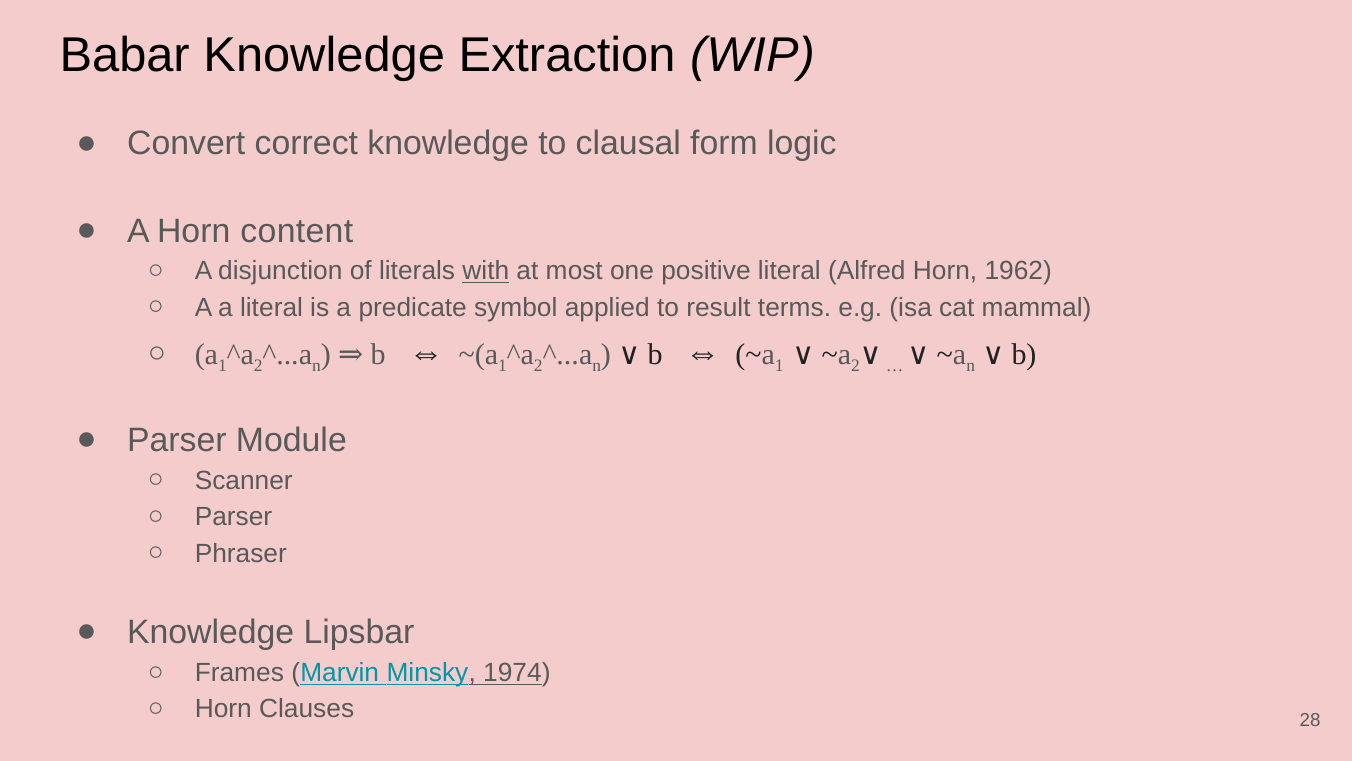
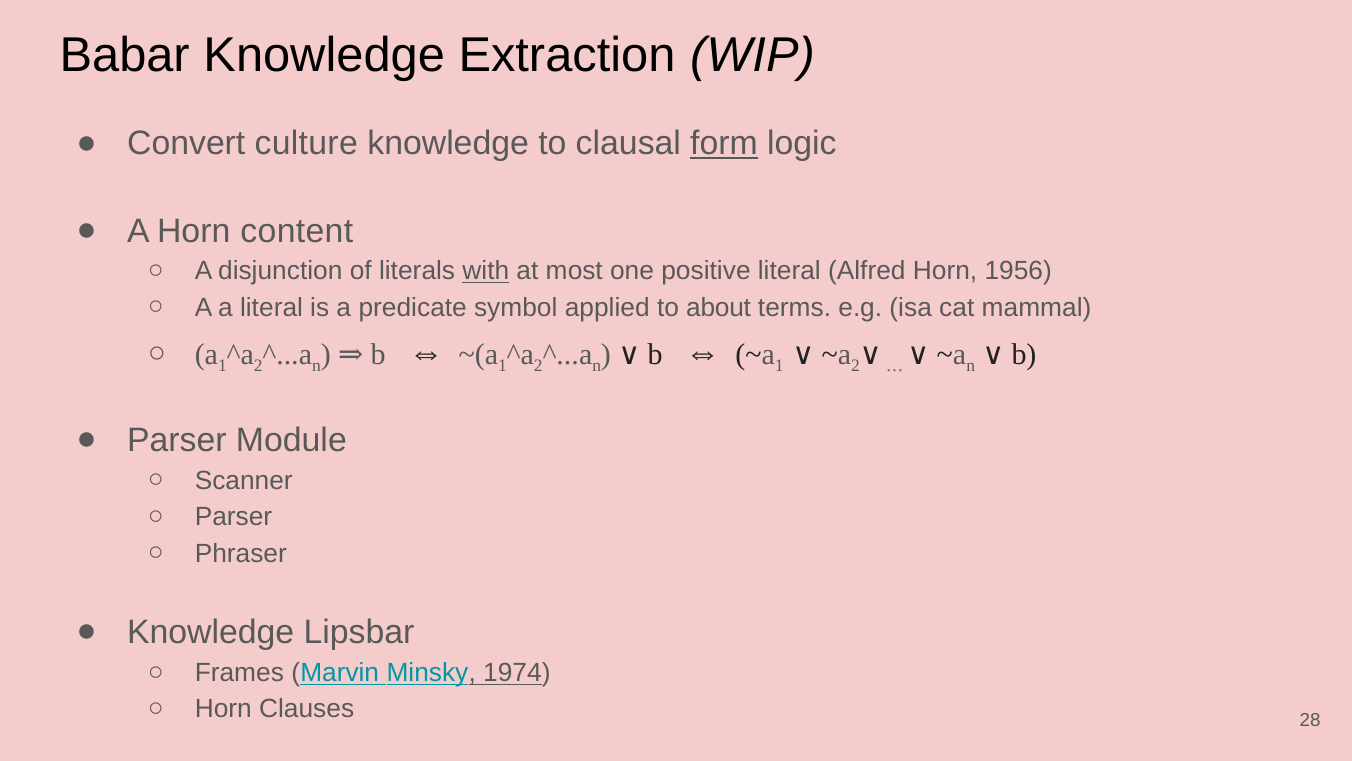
correct: correct -> culture
form underline: none -> present
1962: 1962 -> 1956
result: result -> about
